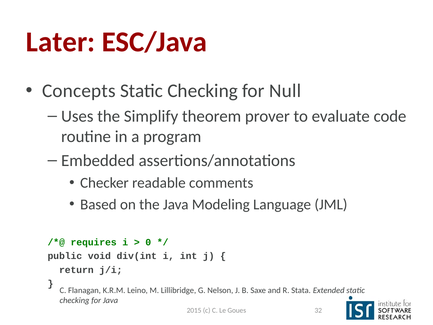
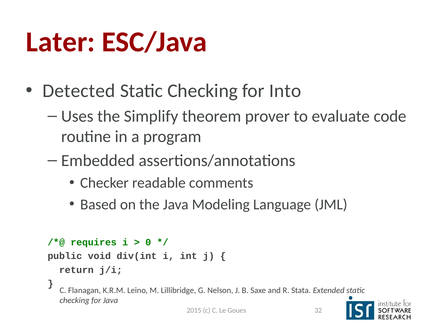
Concepts: Concepts -> Detected
Null: Null -> Into
